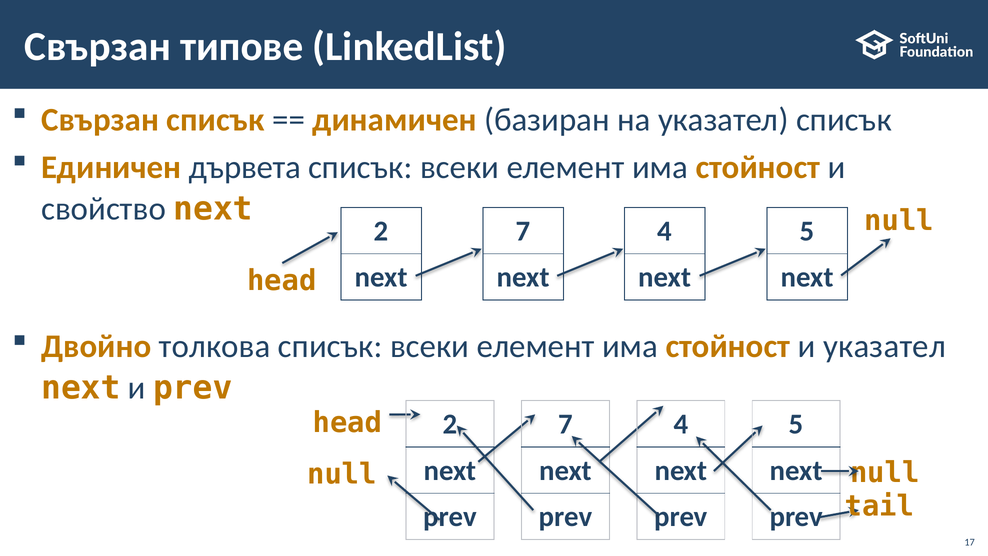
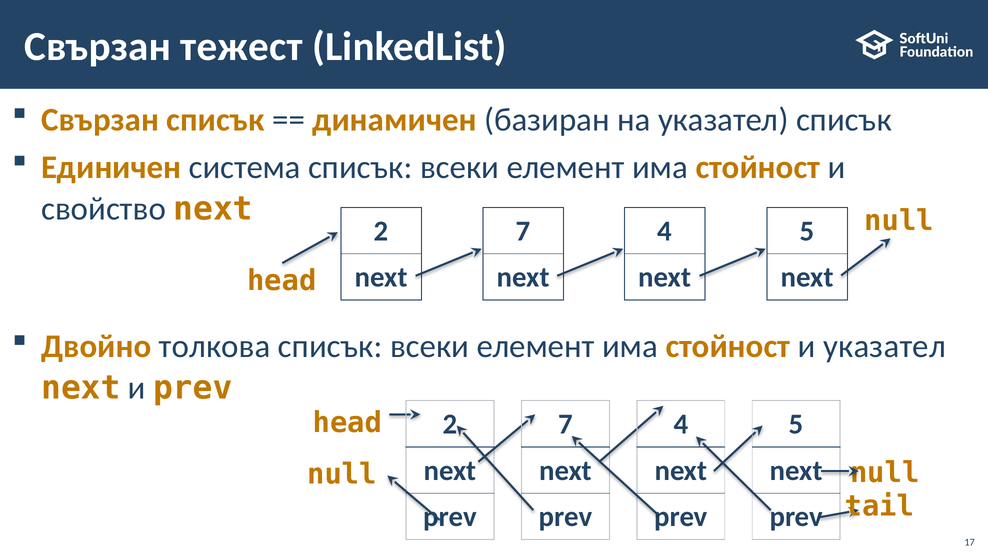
типове: типове -> тежест
дървета: дървета -> система
